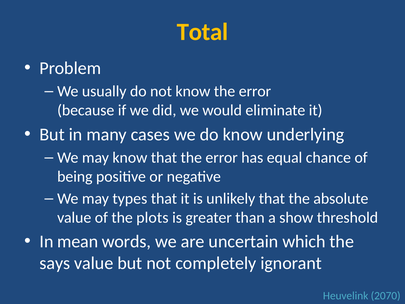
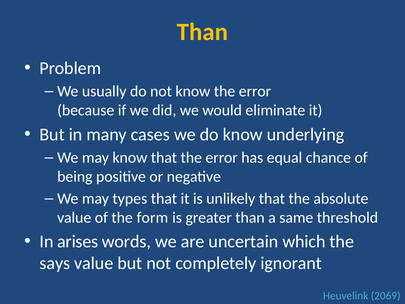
Total at (203, 32): Total -> Than
plots: plots -> form
show: show -> same
mean: mean -> arises
2070: 2070 -> 2069
